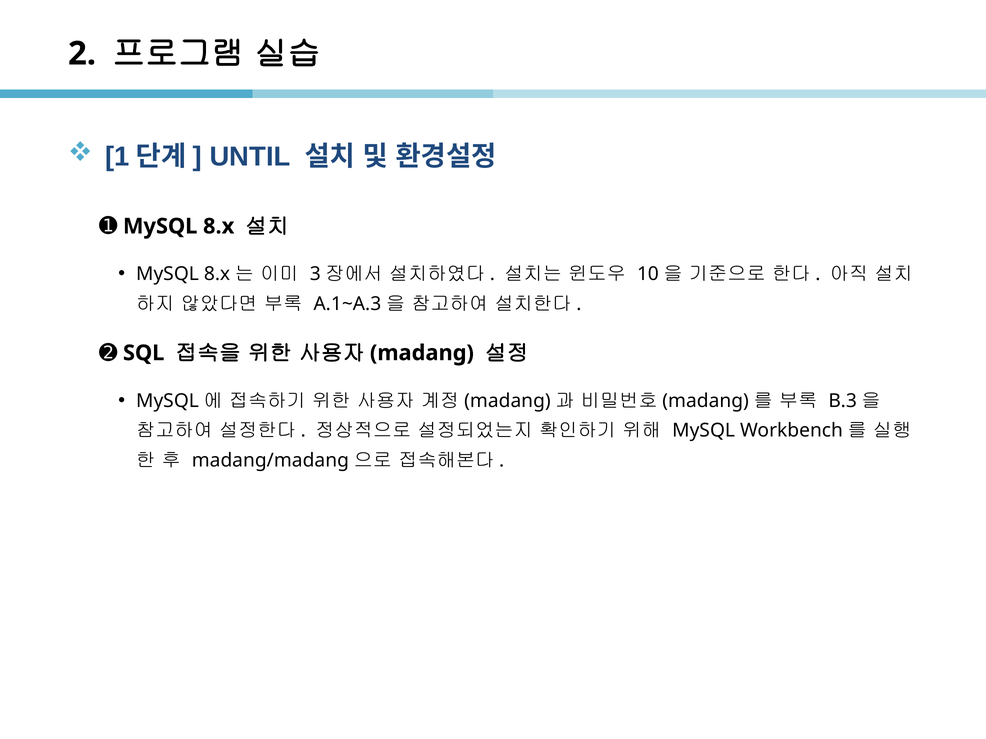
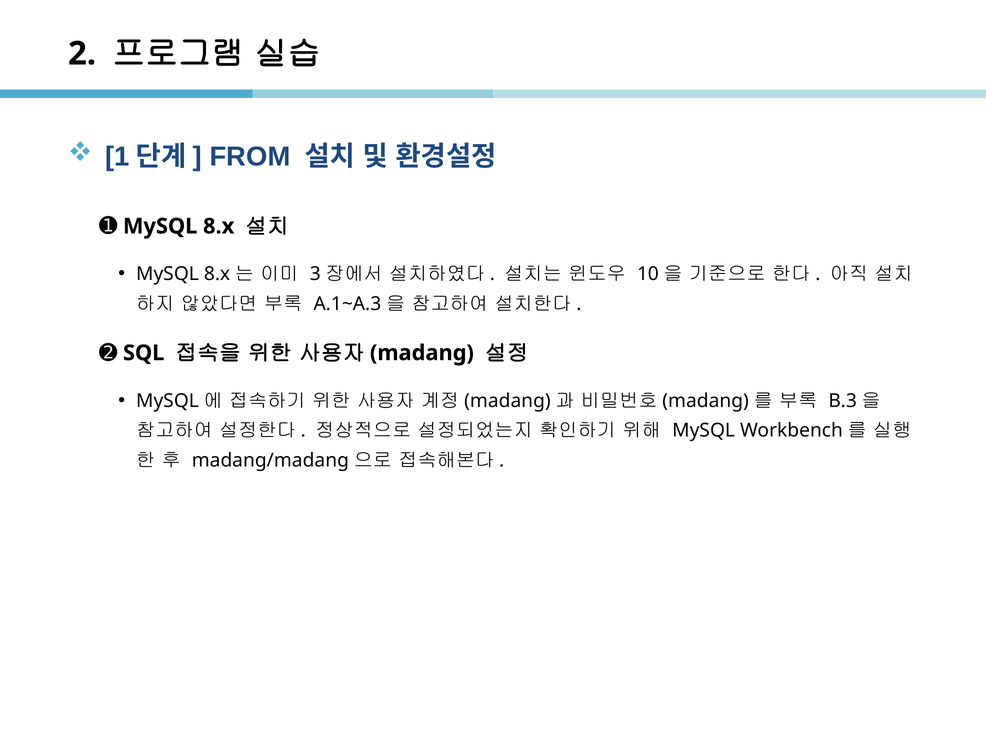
UNTIL: UNTIL -> FROM
